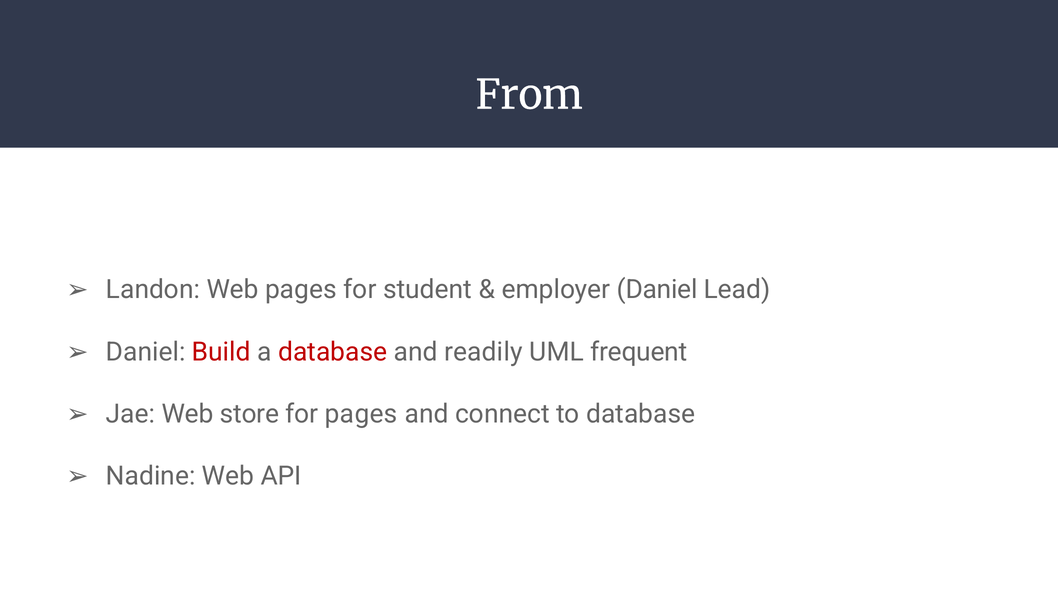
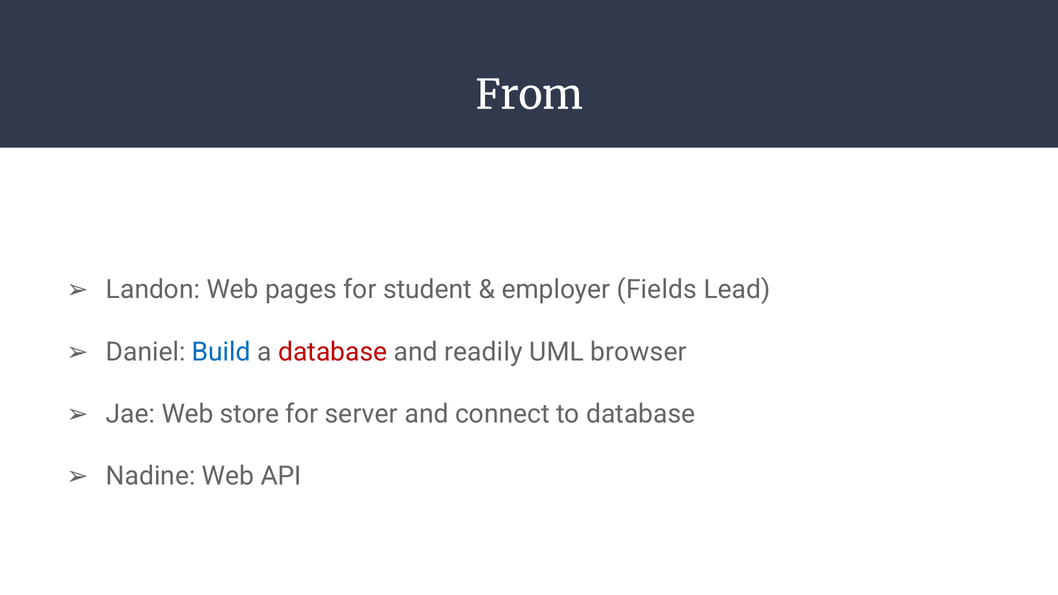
employer Daniel: Daniel -> Fields
Build colour: red -> blue
frequent: frequent -> browser
for pages: pages -> server
